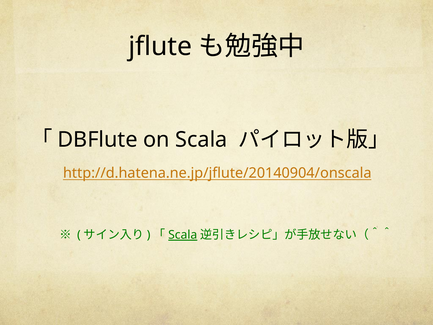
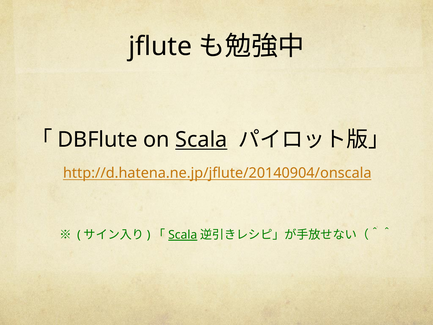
Scala at (201, 140) underline: none -> present
